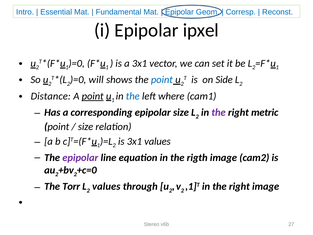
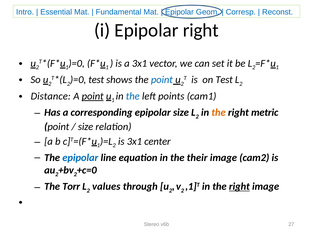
Epipolar ipxel: ipxel -> right
will at (96, 80): will -> test
on Side: Side -> Test
where: where -> points
the at (219, 112) colour: purple -> orange
3x1 values: values -> center
epipolar at (80, 157) colour: purple -> blue
rigth: rigth -> their
right at (239, 186) underline: none -> present
